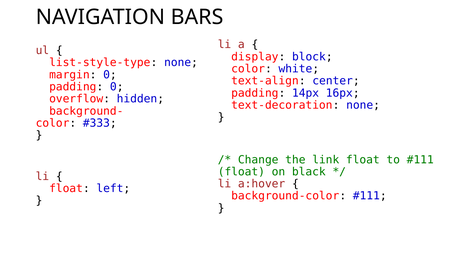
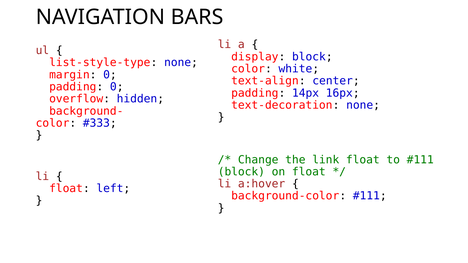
float at (241, 172): float -> block
on black: black -> float
